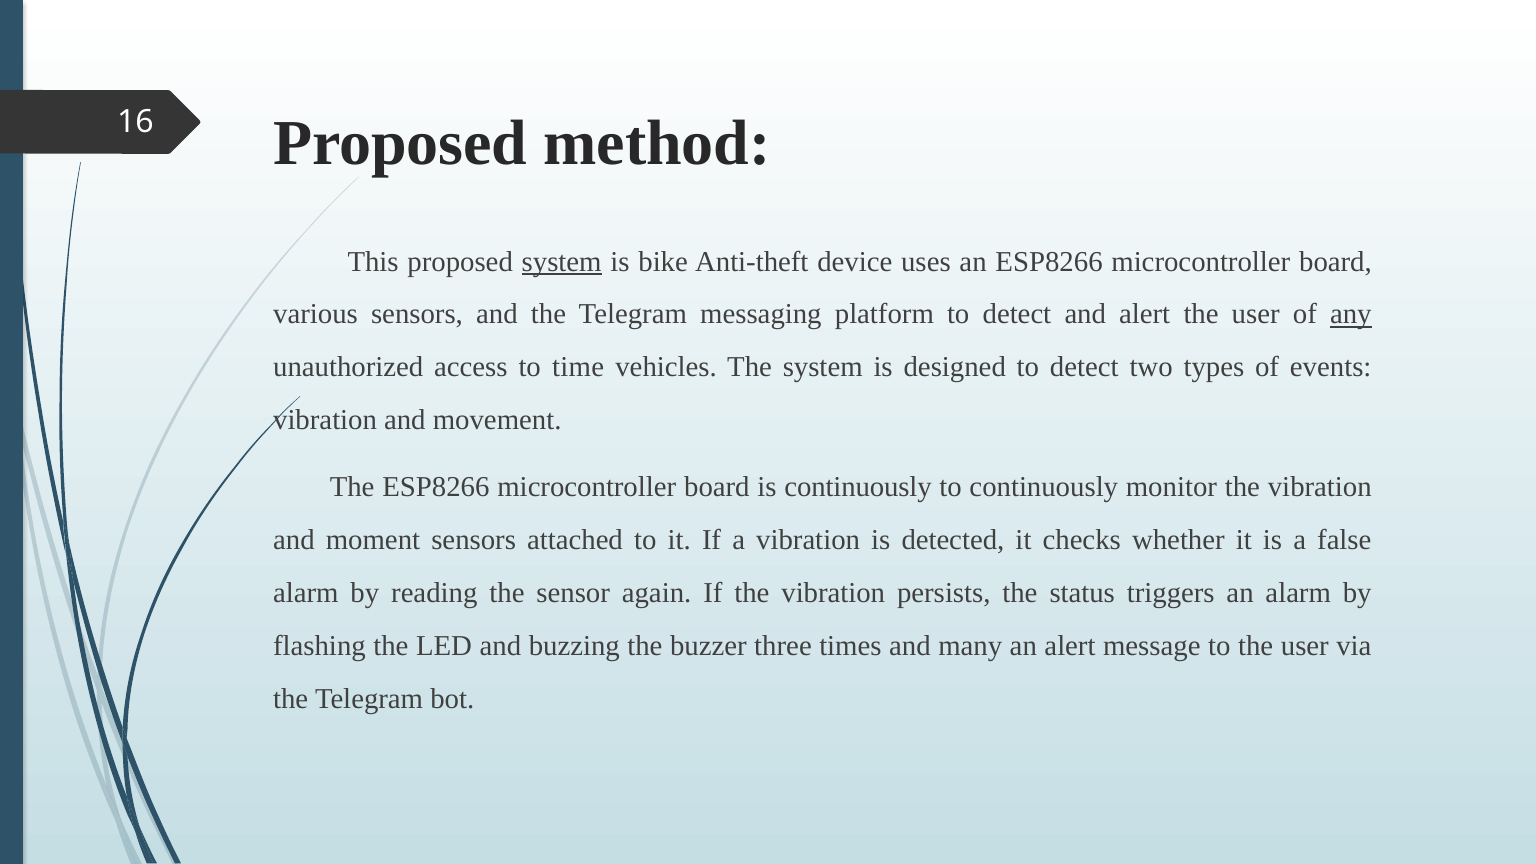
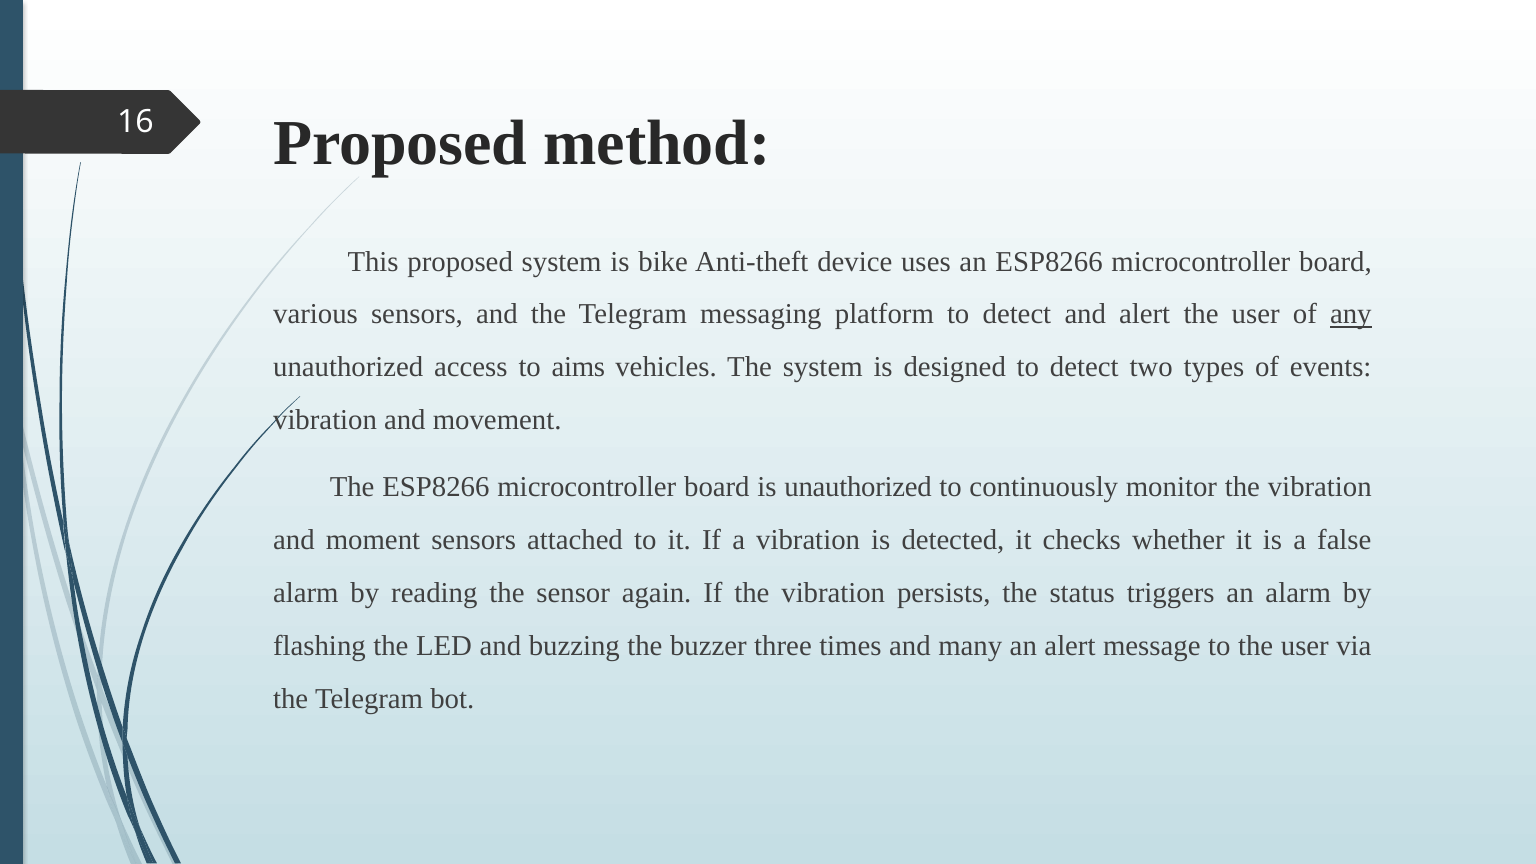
system at (562, 262) underline: present -> none
time: time -> aims
is continuously: continuously -> unauthorized
